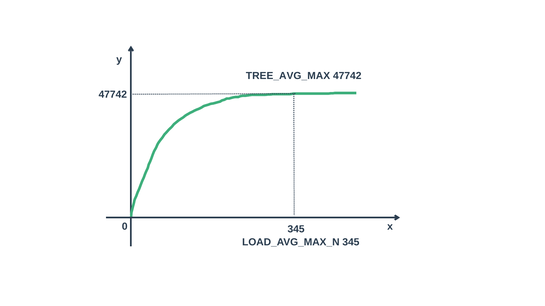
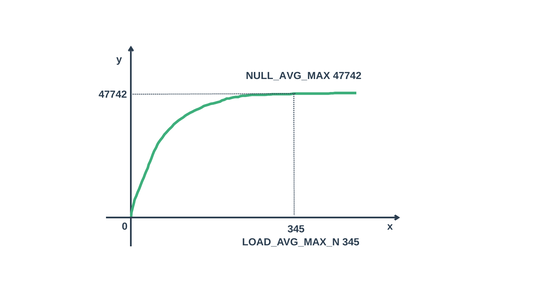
TREE_AVG_MAX: TREE_AVG_MAX -> NULL_AVG_MAX
